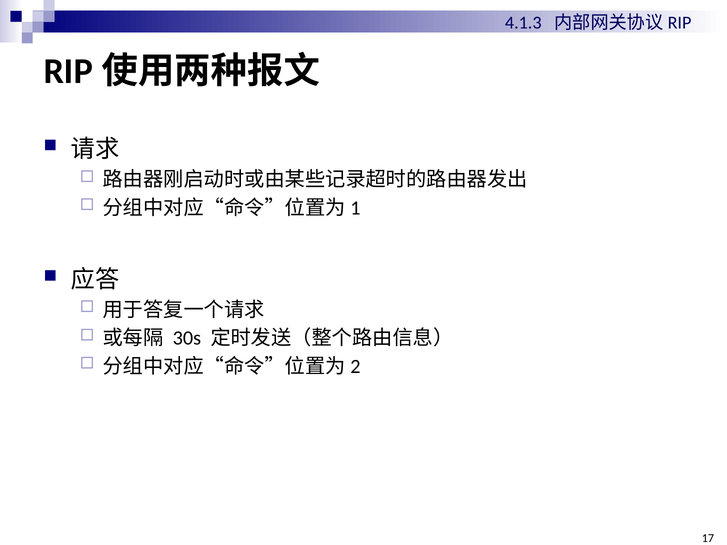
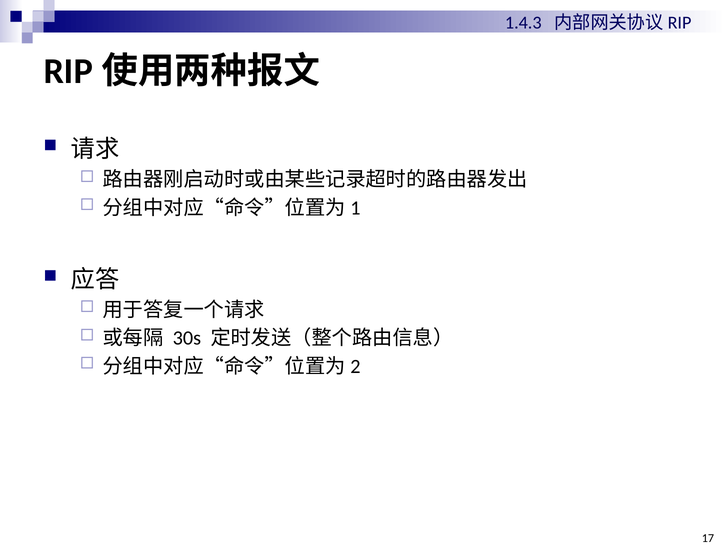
4.1.3: 4.1.3 -> 1.4.3
